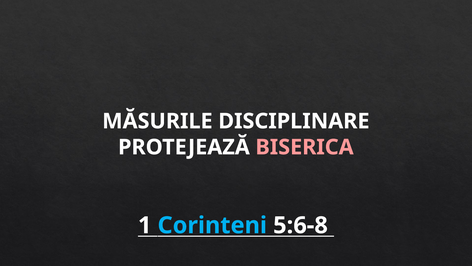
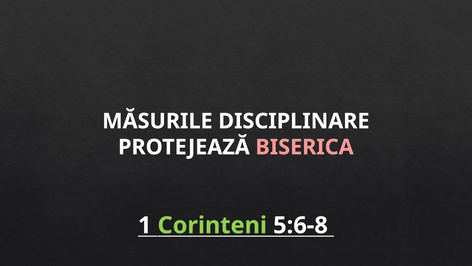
Corinteni colour: light blue -> light green
